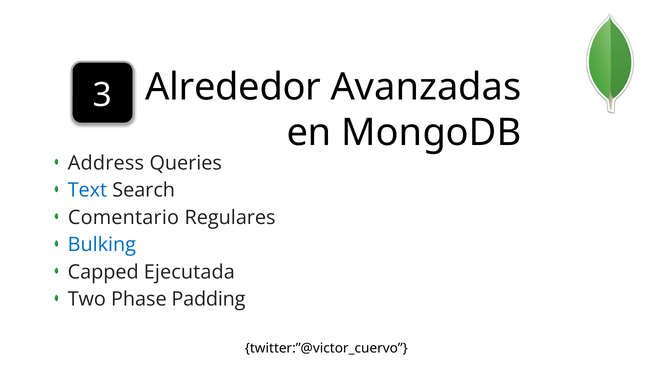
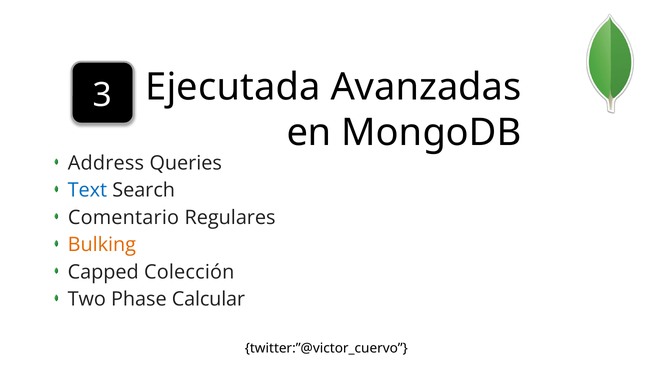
Alrededor: Alrededor -> Ejecutada
Bulking colour: blue -> orange
Ejecutada: Ejecutada -> Colección
Padding: Padding -> Calcular
